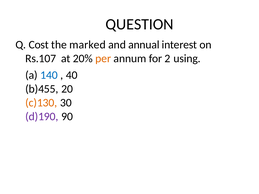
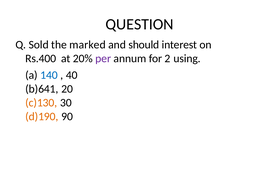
Cost: Cost -> Sold
annual: annual -> should
Rs.107: Rs.107 -> Rs.400
per colour: orange -> purple
b)455: b)455 -> b)641
d)190 colour: purple -> orange
